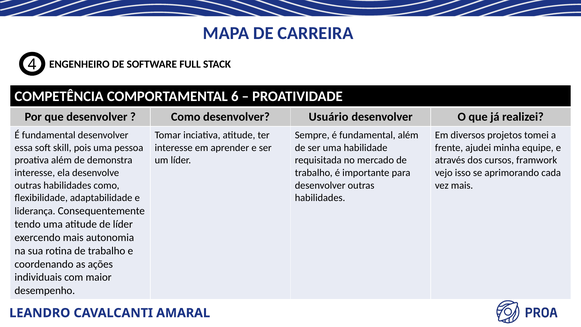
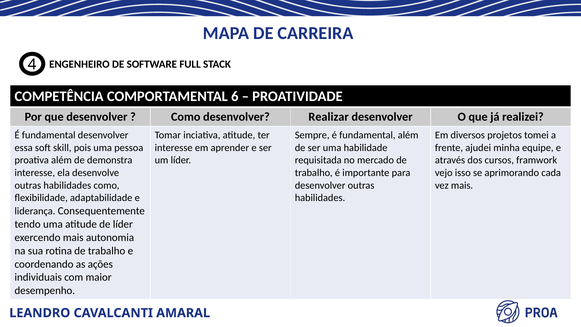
Usuário: Usuário -> Realizar
